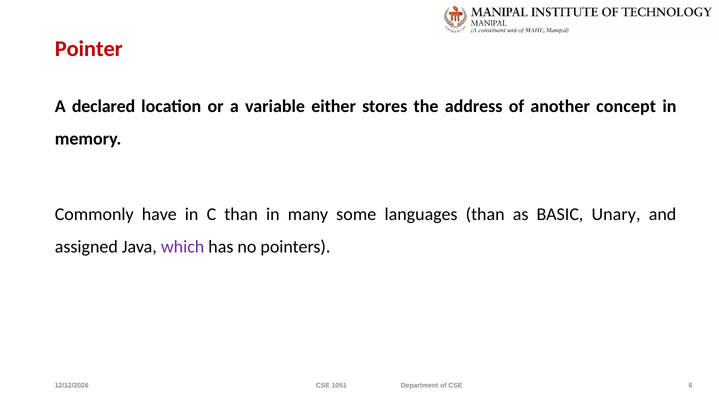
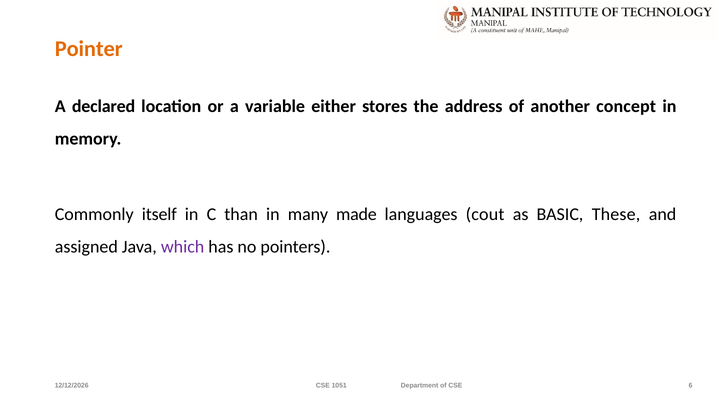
Pointer colour: red -> orange
have: have -> itself
some: some -> made
languages than: than -> cout
Unary: Unary -> These
